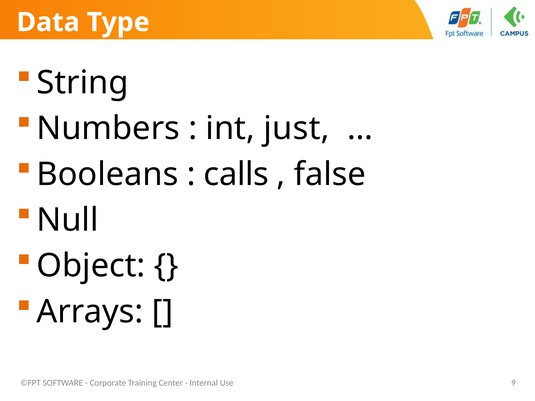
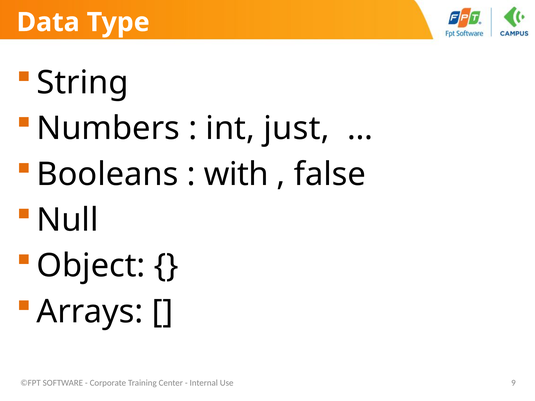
calls: calls -> with
